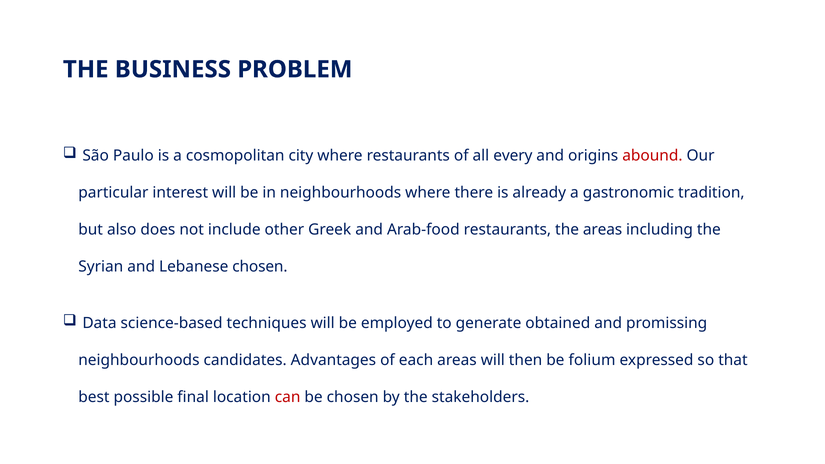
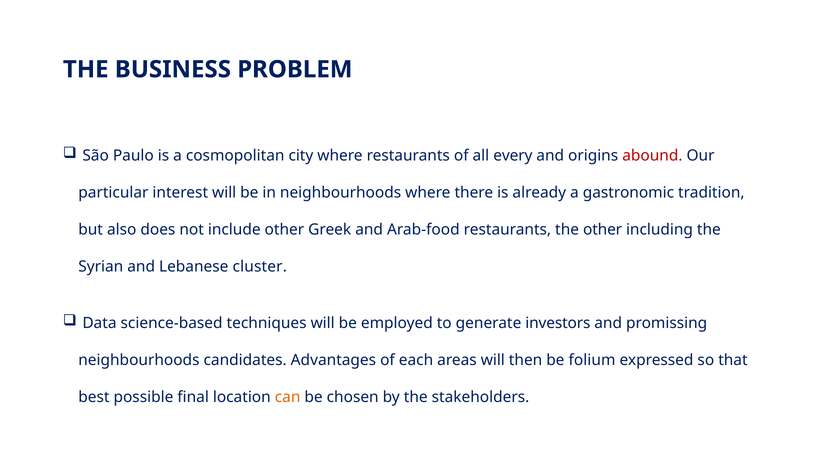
the areas: areas -> other
Lebanese chosen: chosen -> cluster
obtained: obtained -> investors
can colour: red -> orange
